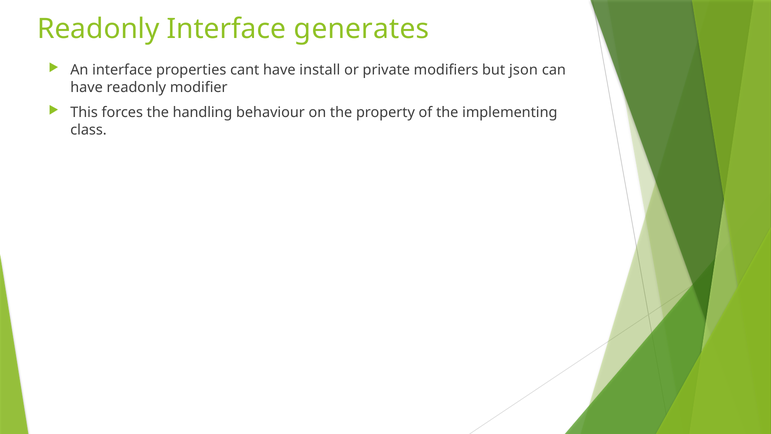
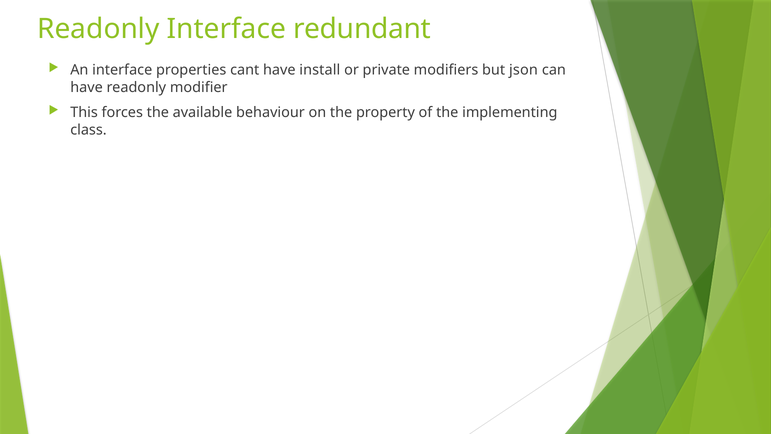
generates: generates -> redundant
handling: handling -> available
